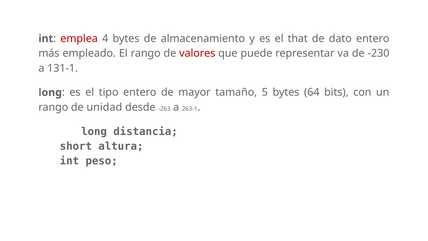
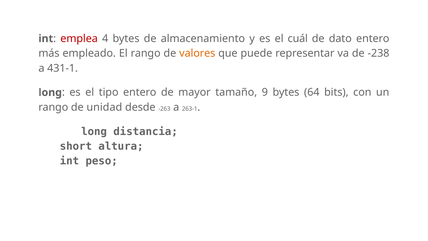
that: that -> cuál
valores colour: red -> orange
-230: -230 -> -238
131-1: 131-1 -> 431-1
5: 5 -> 9
